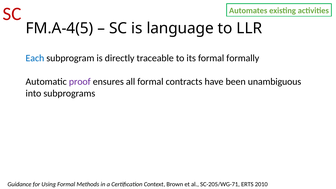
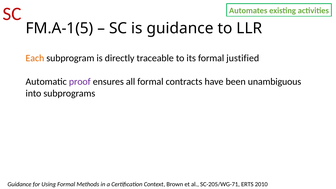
FM.A-4(5: FM.A-4(5 -> FM.A-1(5
is language: language -> guidance
Each colour: blue -> orange
formally: formally -> justified
